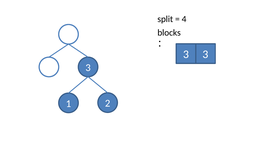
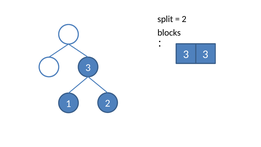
4 at (184, 19): 4 -> 2
